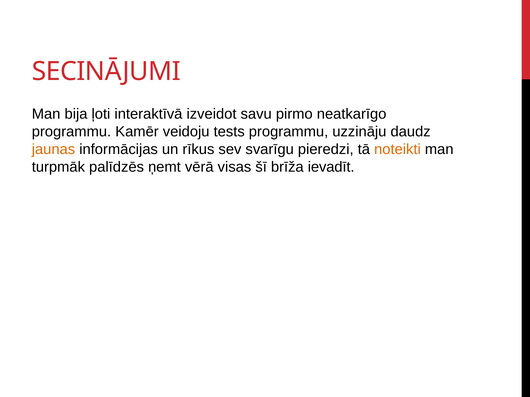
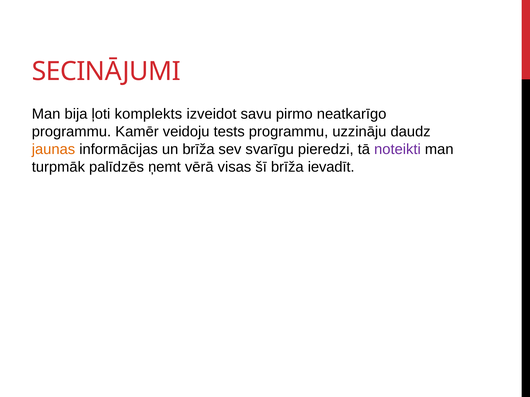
interaktīvā: interaktīvā -> komplekts
un rīkus: rīkus -> brīža
noteikti colour: orange -> purple
